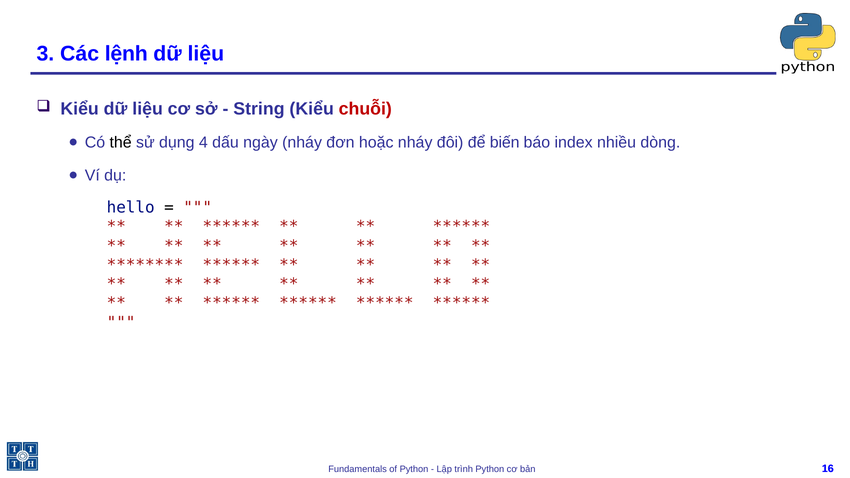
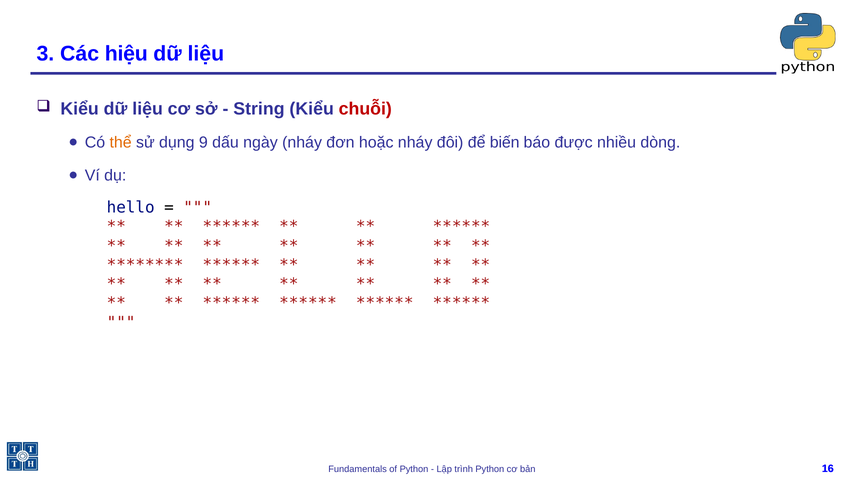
lệnh: lệnh -> hiệu
thể colour: black -> orange
4: 4 -> 9
index: index -> được
